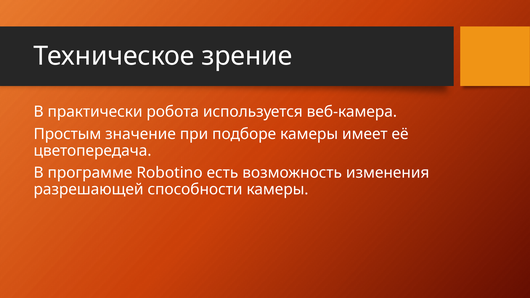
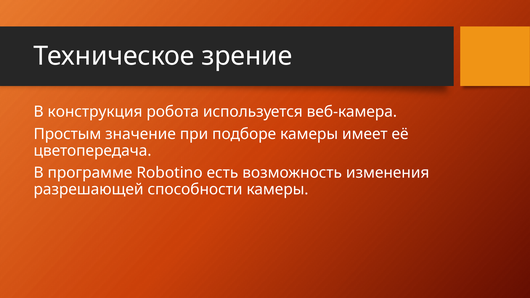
практически: практически -> конструкция
